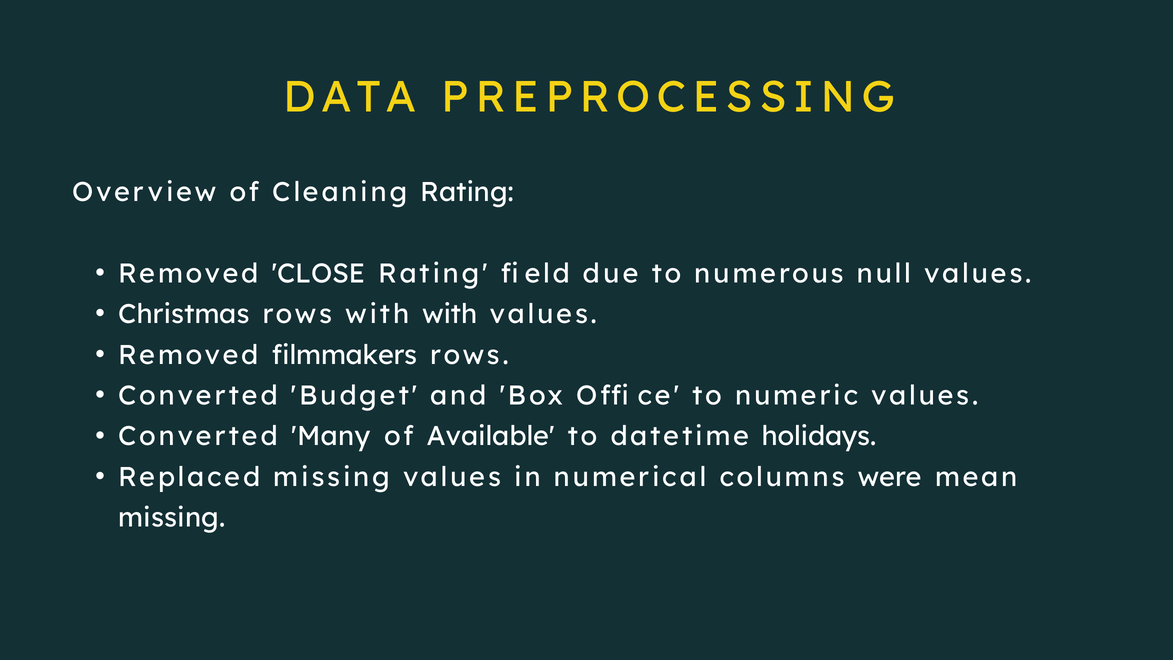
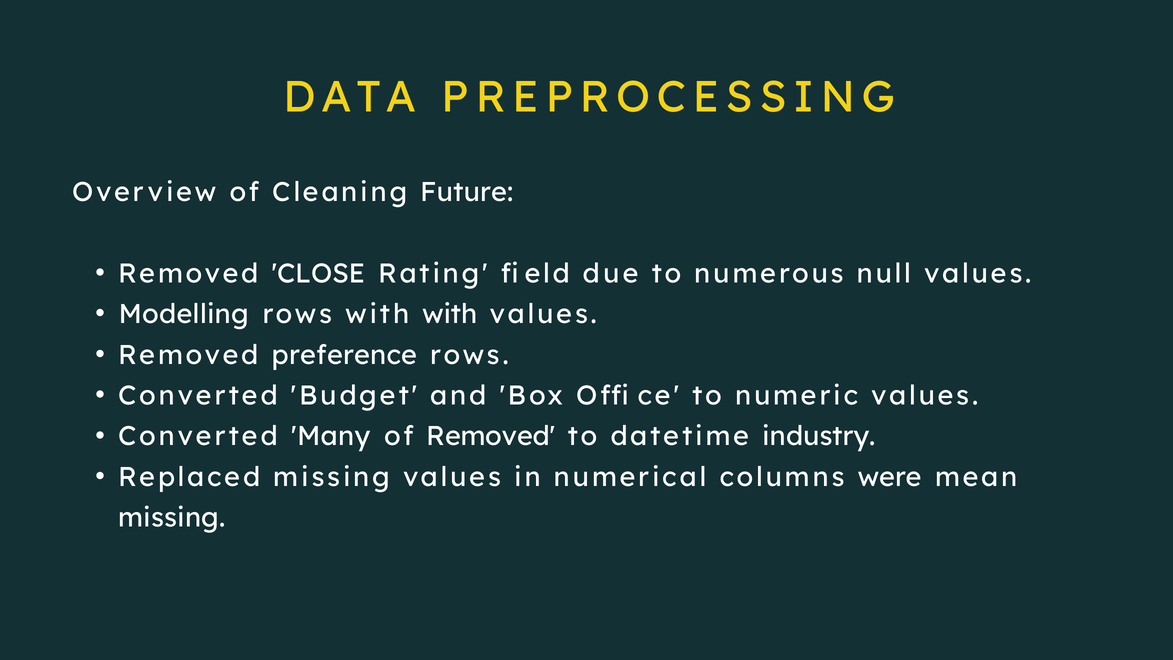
Cleaning Rating: Rating -> Future
Christmas: Christmas -> Modelling
filmmakers: filmmakers -> preference
of Available: Available -> Removed
holidays: holidays -> industry
